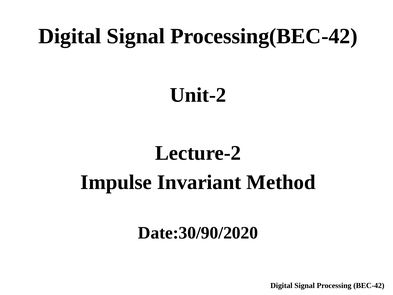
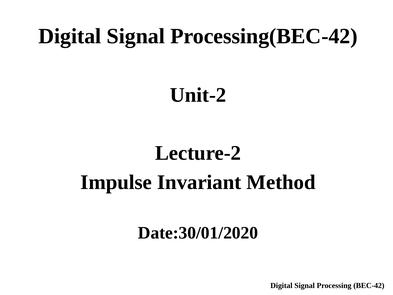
Date:30/90/2020: Date:30/90/2020 -> Date:30/01/2020
